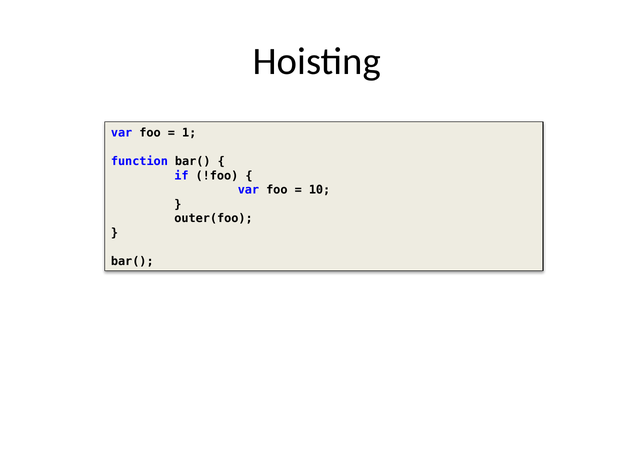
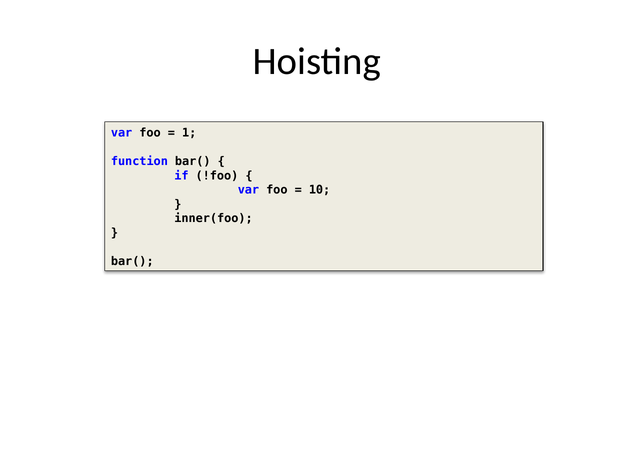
outer(foo: outer(foo -> inner(foo
